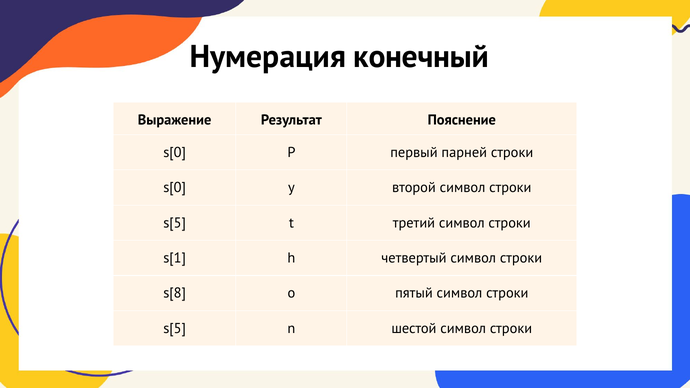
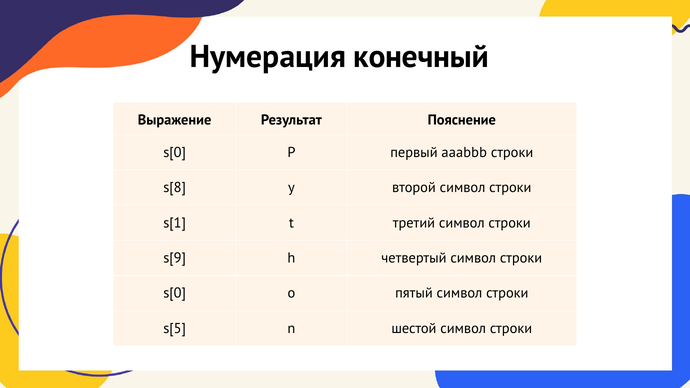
парней: парней -> aaabbb
s[0 at (175, 188): s[0 -> s[8
s[5 at (175, 223): s[5 -> s[1
s[1: s[1 -> s[9
s[8 at (175, 293): s[8 -> s[0
